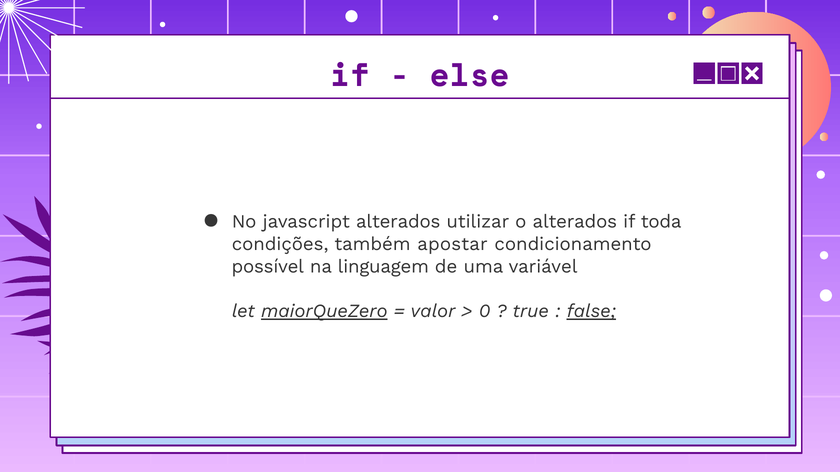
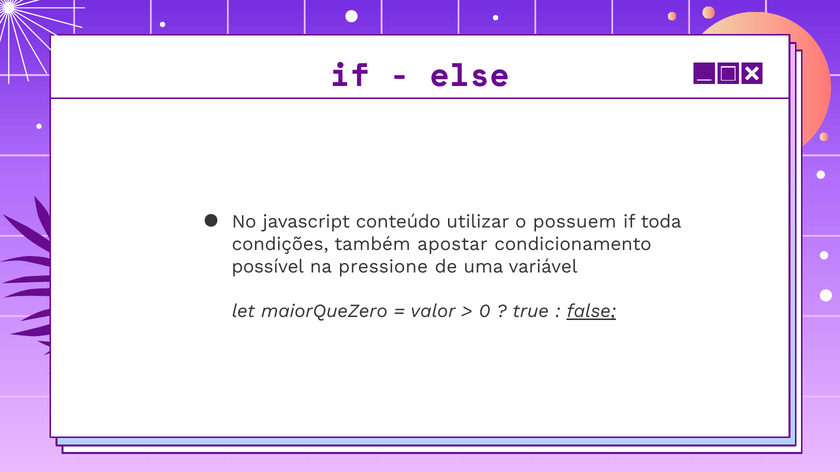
javascript alterados: alterados -> conteúdo
o alterados: alterados -> possuem
linguagem: linguagem -> pressione
maiorQueZero underline: present -> none
